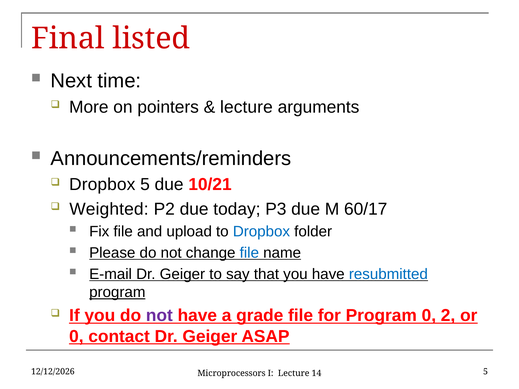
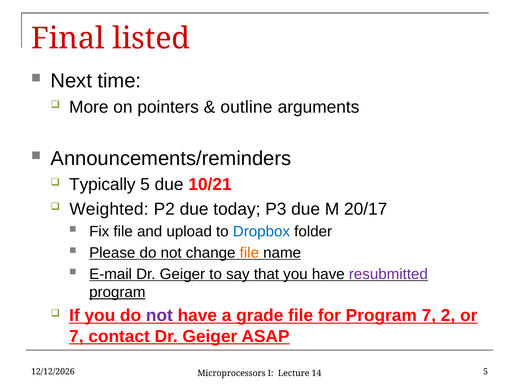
lecture at (246, 107): lecture -> outline
Dropbox at (102, 185): Dropbox -> Typically
60/17: 60/17 -> 20/17
file at (249, 253) colour: blue -> orange
resubmitted colour: blue -> purple
Program 0: 0 -> 7
0 at (76, 337): 0 -> 7
